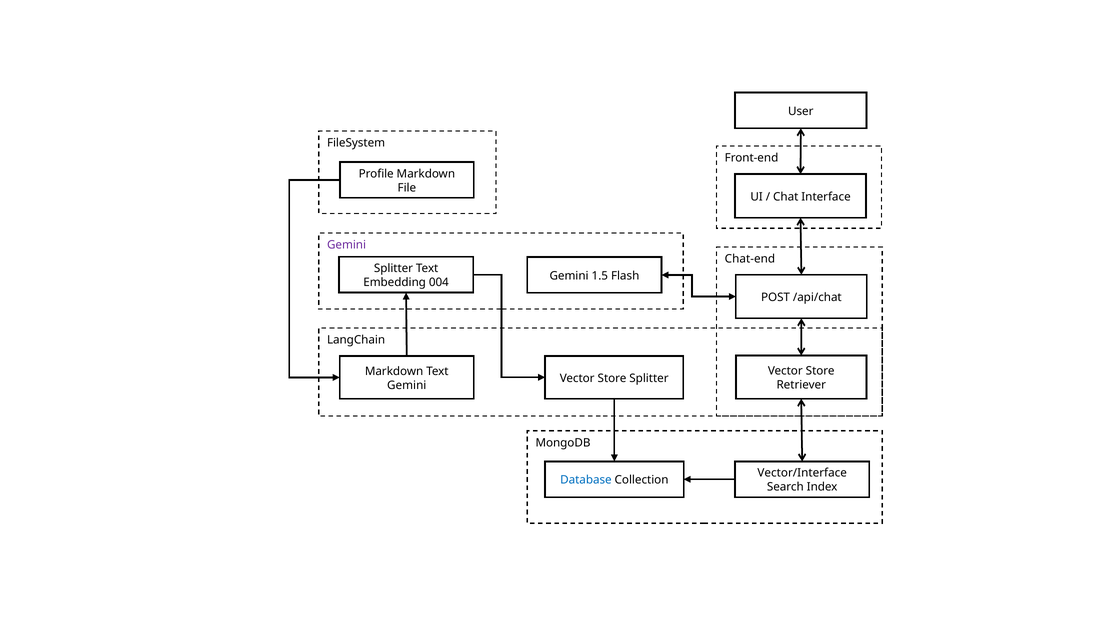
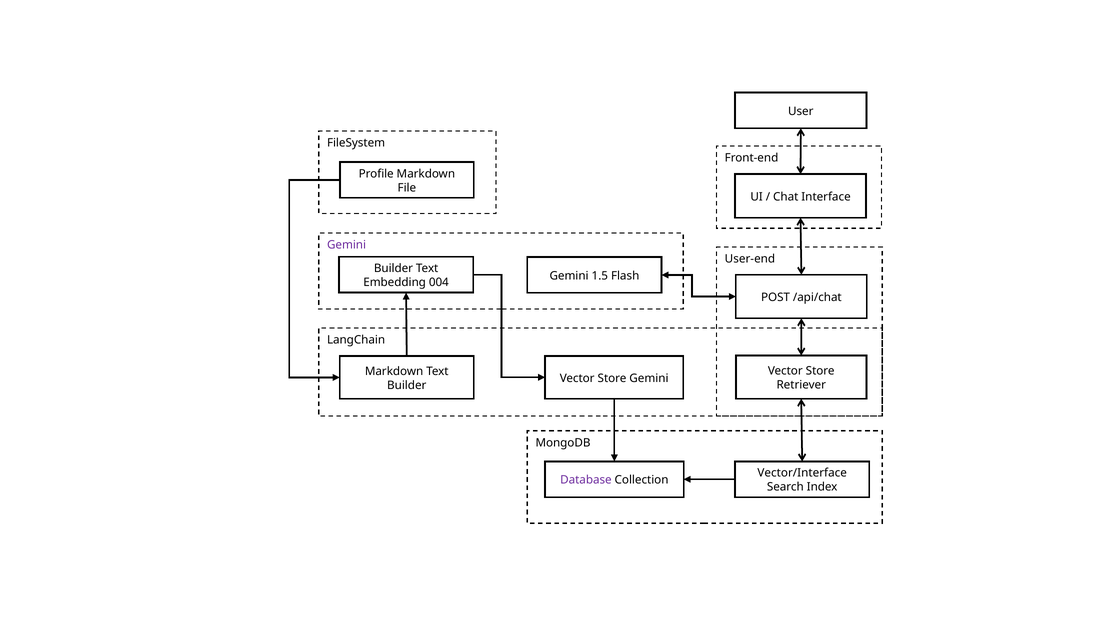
Chat-end: Chat-end -> User-end
Splitter at (393, 268): Splitter -> Builder
Store Splitter: Splitter -> Gemini
Gemini at (407, 385): Gemini -> Builder
Database colour: blue -> purple
